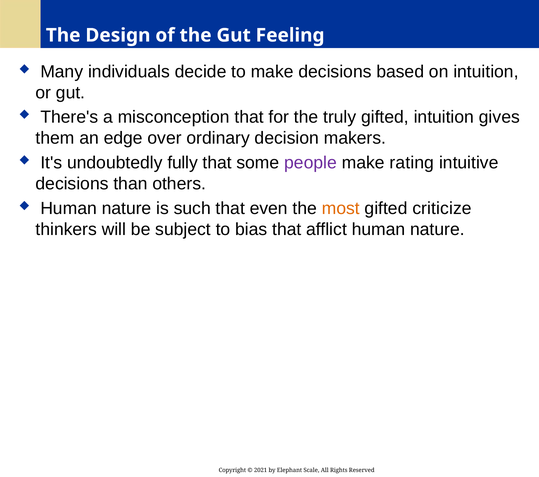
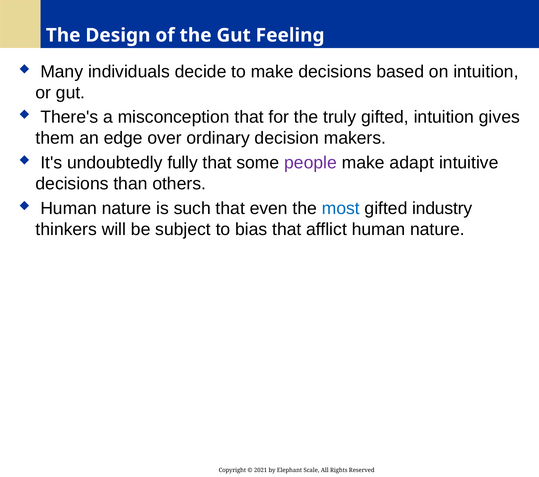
rating: rating -> adapt
most colour: orange -> blue
criticize: criticize -> industry
